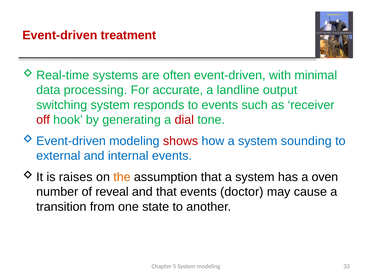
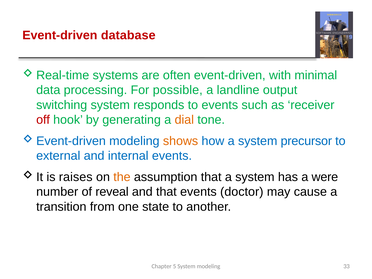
treatment: treatment -> database
accurate: accurate -> possible
dial colour: red -> orange
shows colour: red -> orange
sounding: sounding -> precursor
oven: oven -> were
